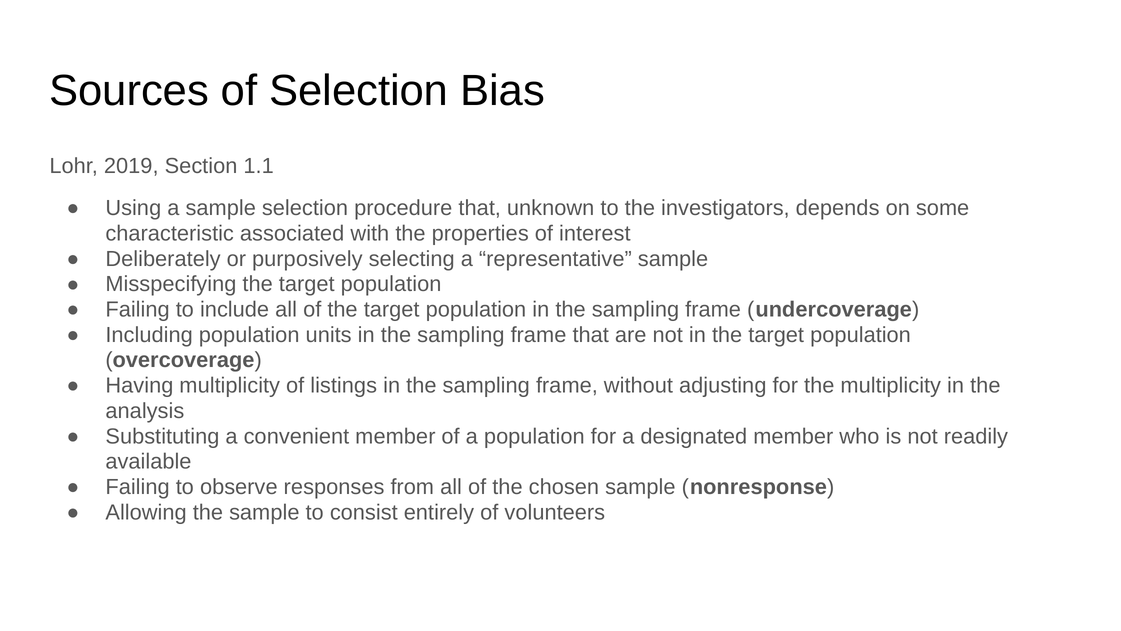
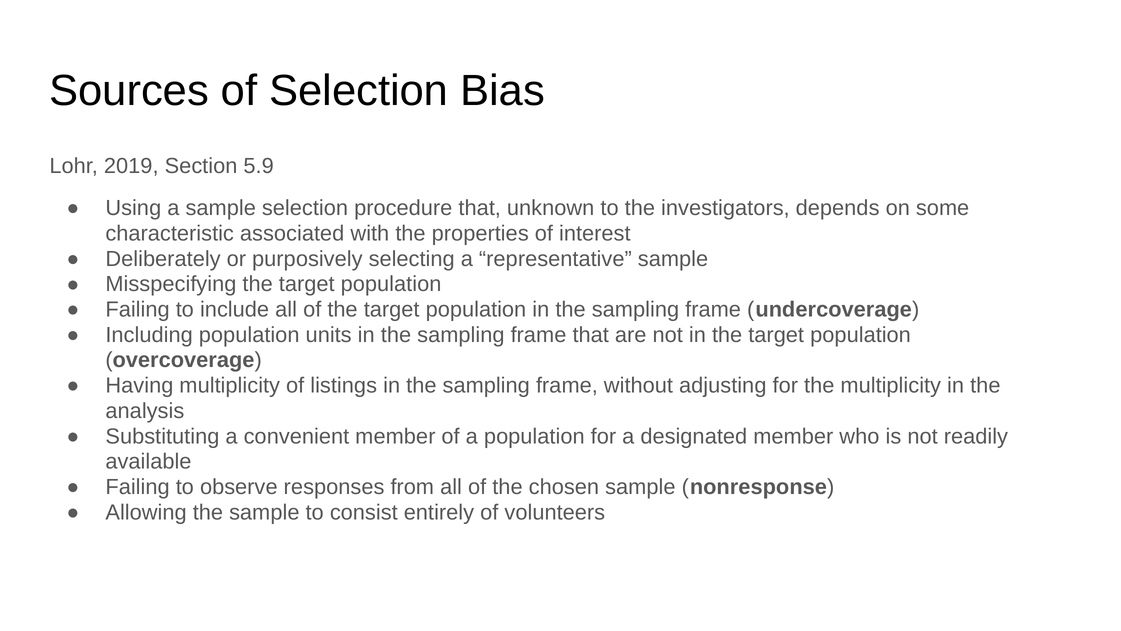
1.1: 1.1 -> 5.9
